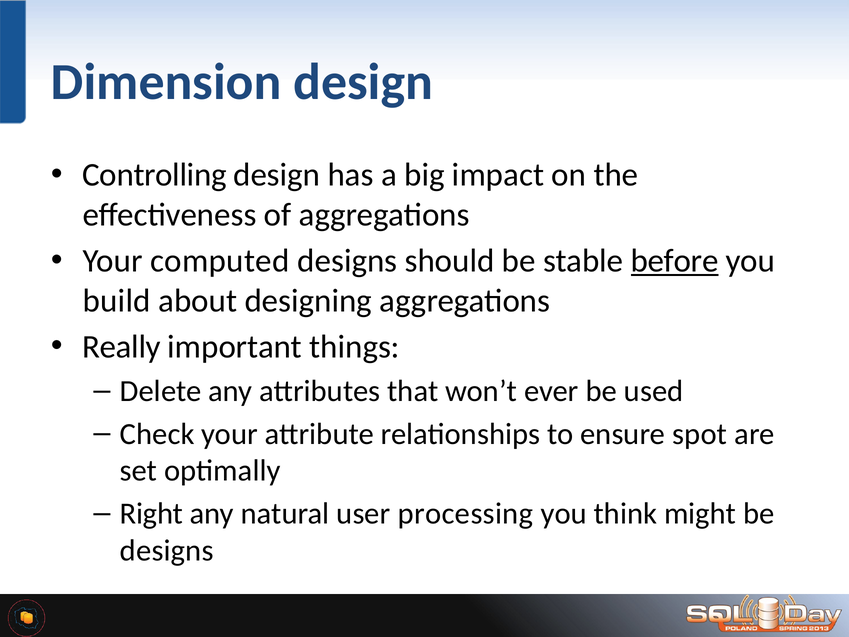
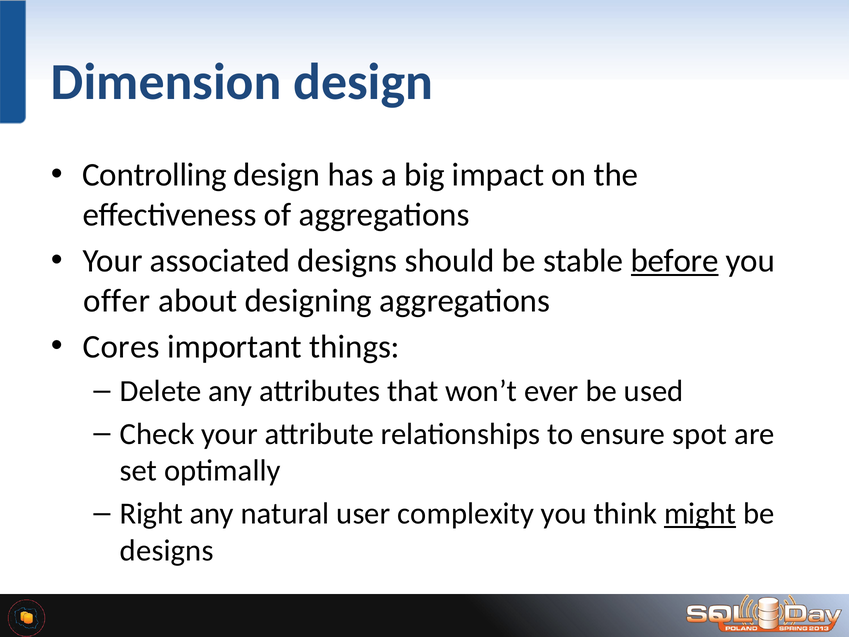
computed: computed -> associated
build: build -> offer
Really: Really -> Cores
processing: processing -> complexity
might underline: none -> present
